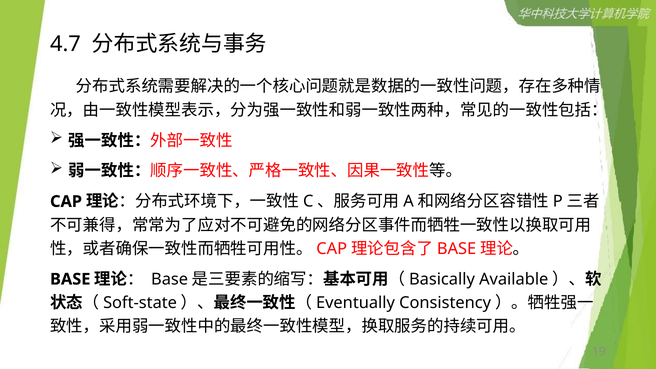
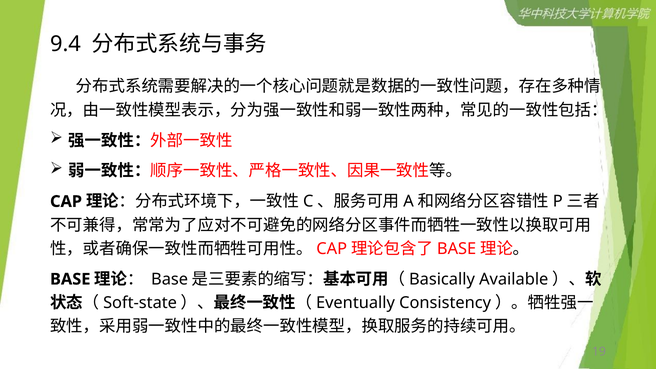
4.7: 4.7 -> 9.4
